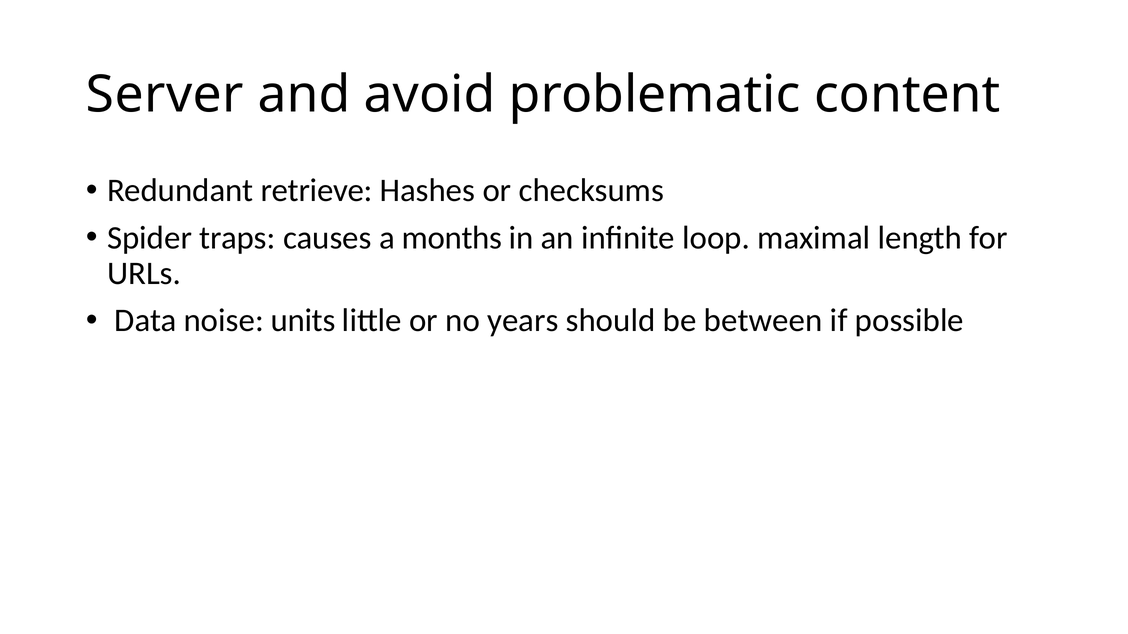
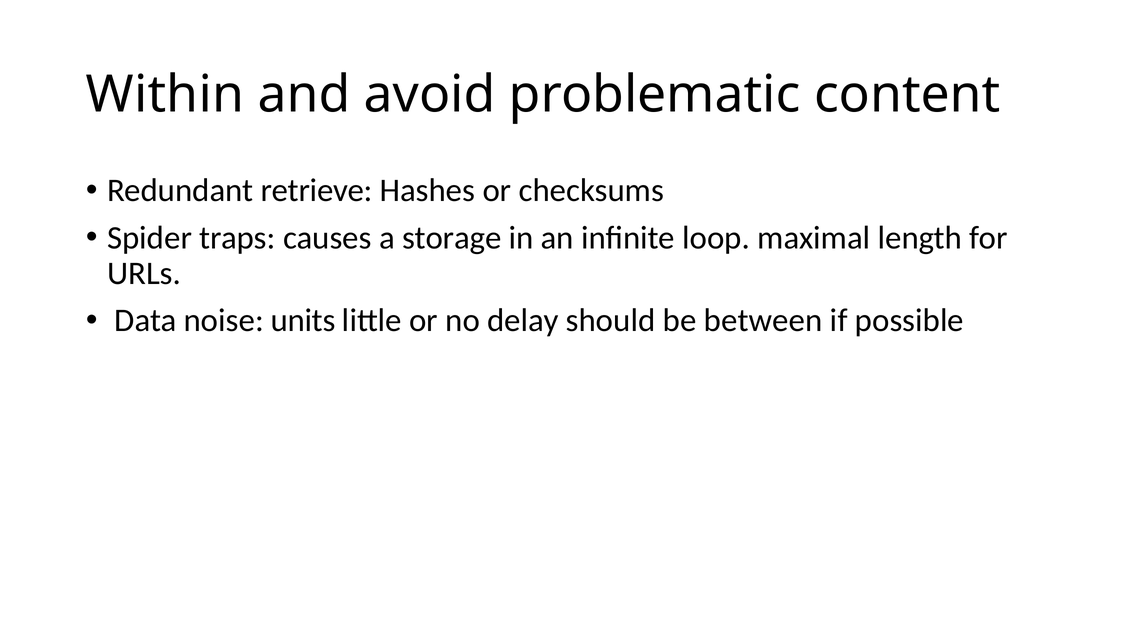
Server: Server -> Within
months: months -> storage
years: years -> delay
